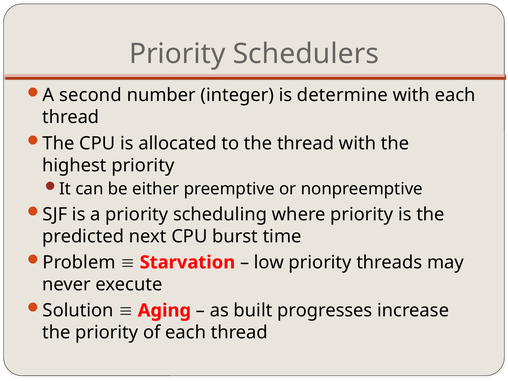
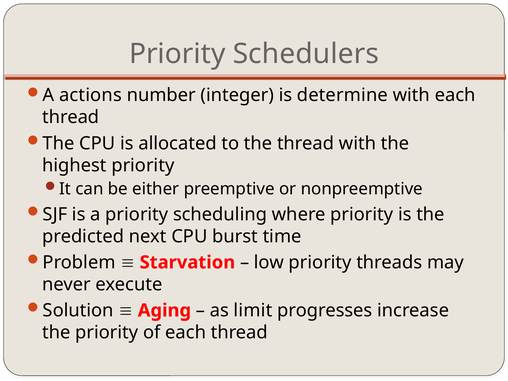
second: second -> actions
built: built -> limit
